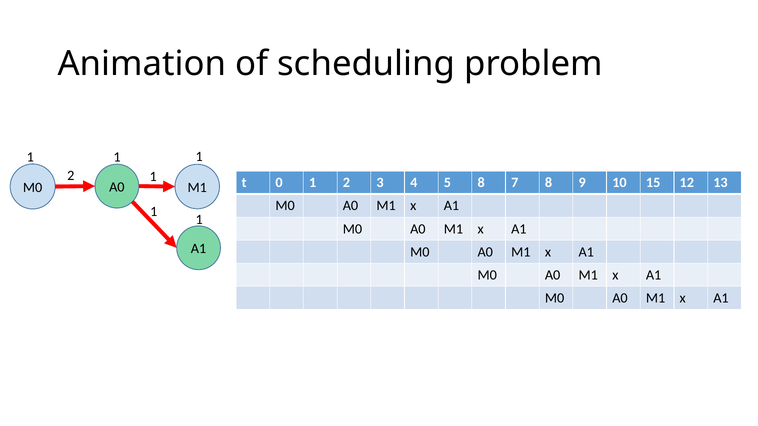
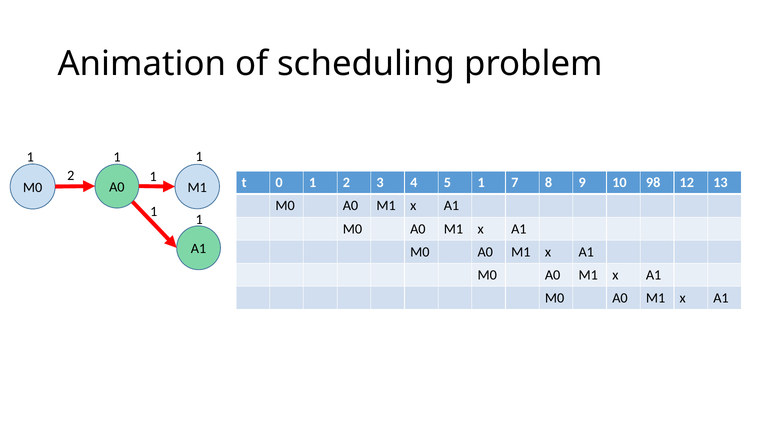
5 8: 8 -> 1
15: 15 -> 98
